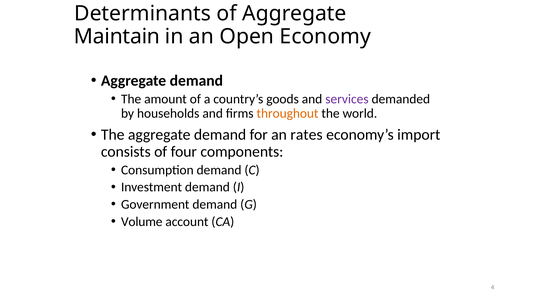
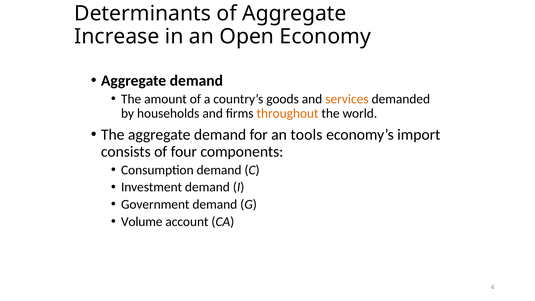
Maintain: Maintain -> Increase
services colour: purple -> orange
rates: rates -> tools
